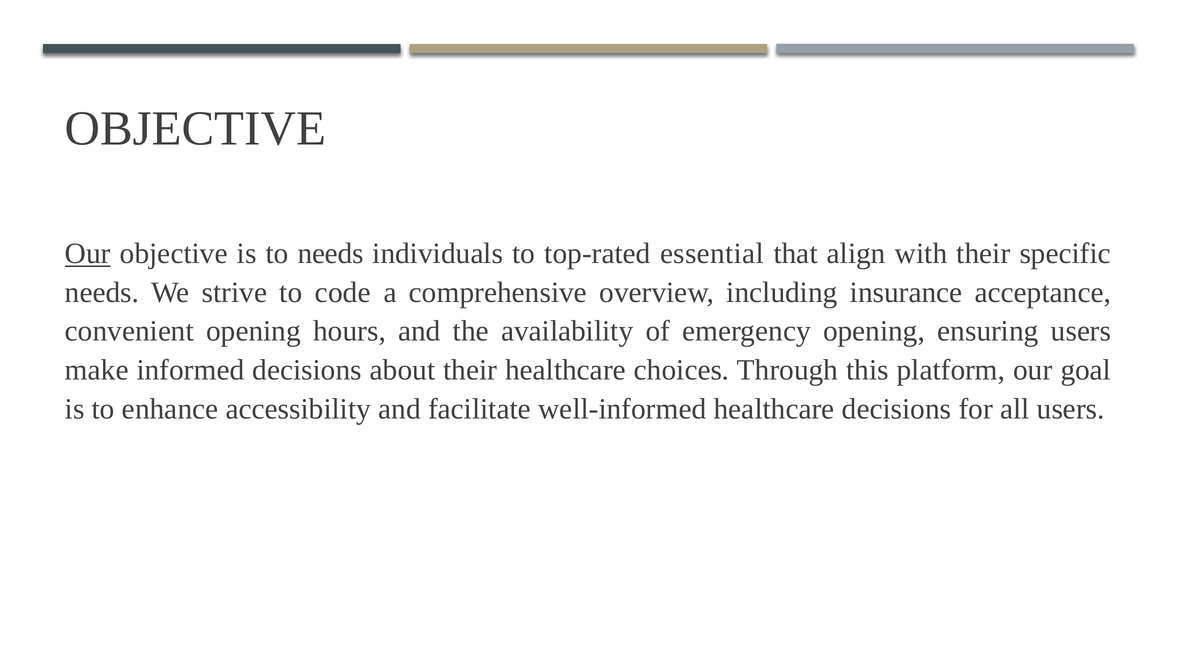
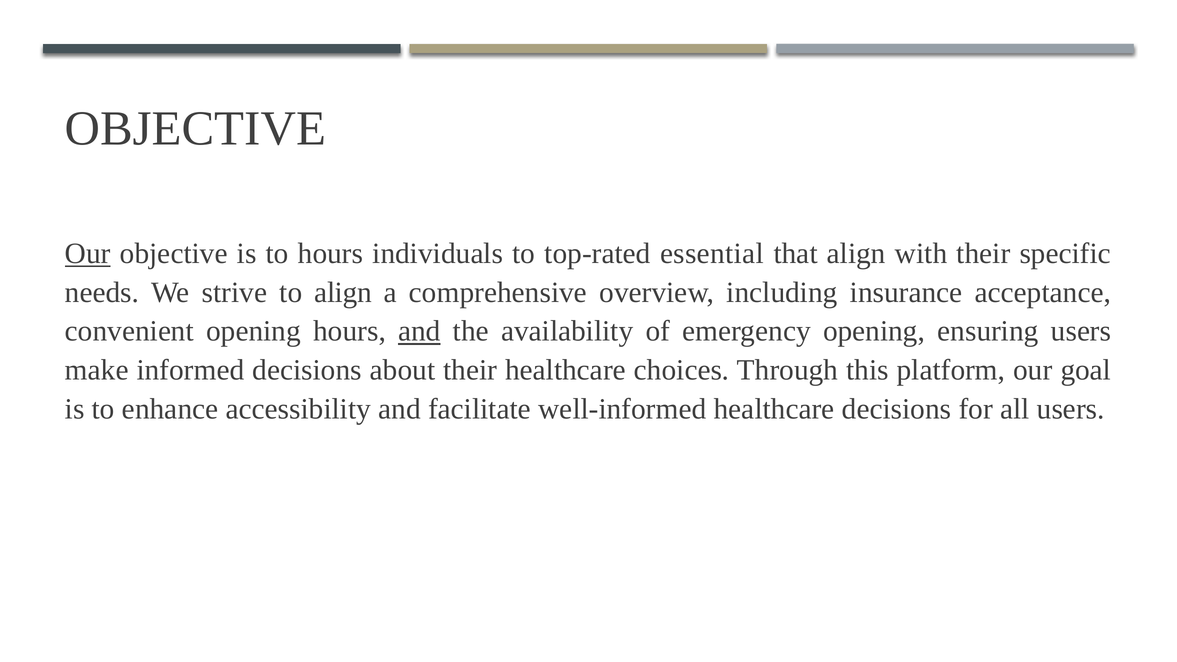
to needs: needs -> hours
to code: code -> align
and at (419, 331) underline: none -> present
